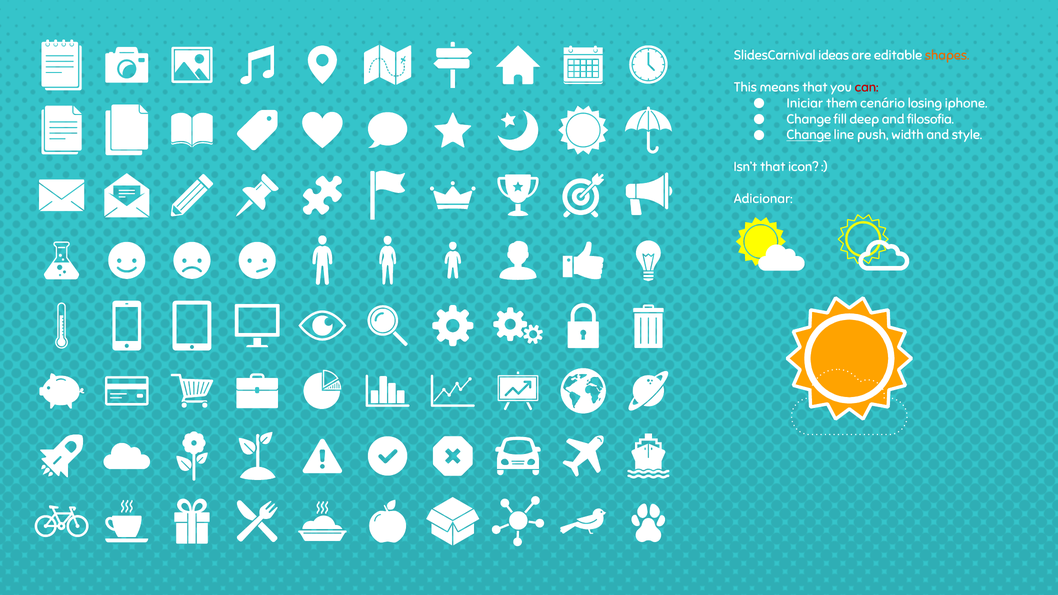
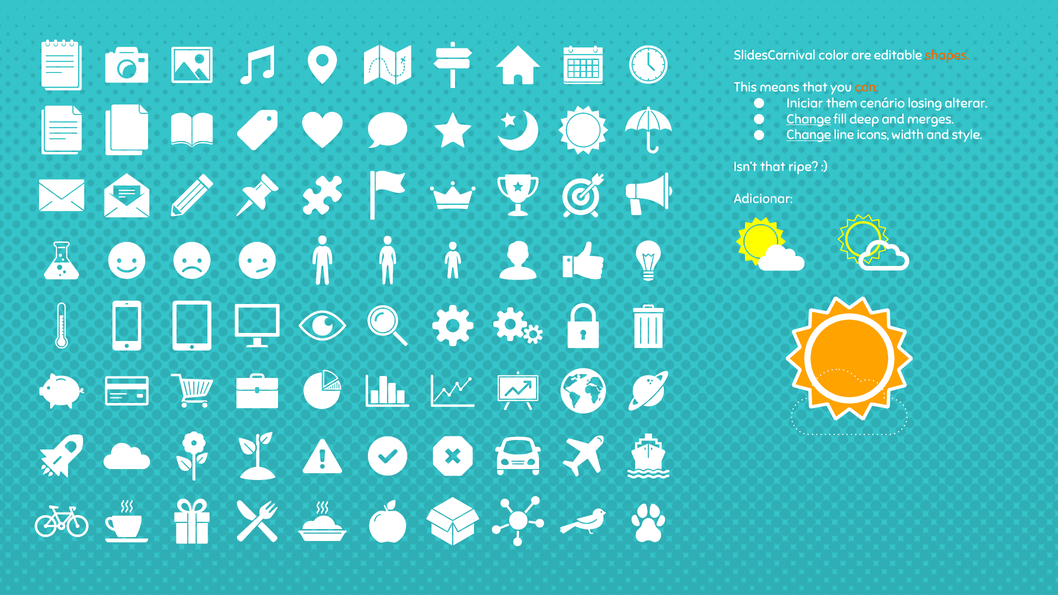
ideas: ideas -> color
can colour: red -> orange
iphone: iphone -> alterar
Change at (809, 119) underline: none -> present
filosofia: filosofia -> merges
push: push -> icons
icon: icon -> ripe
